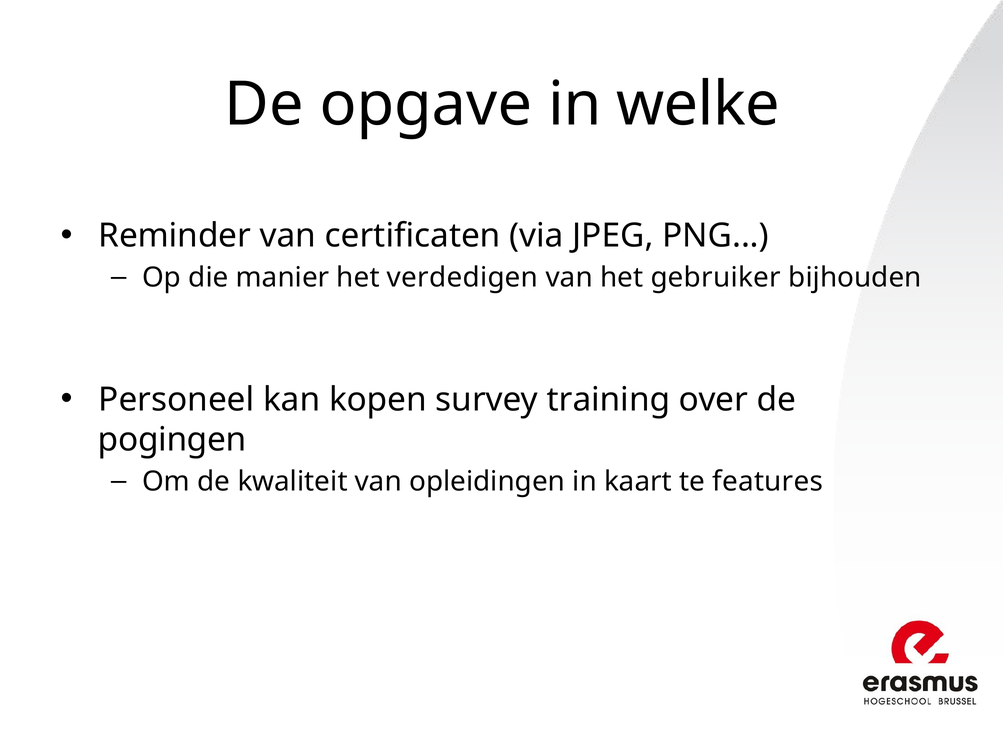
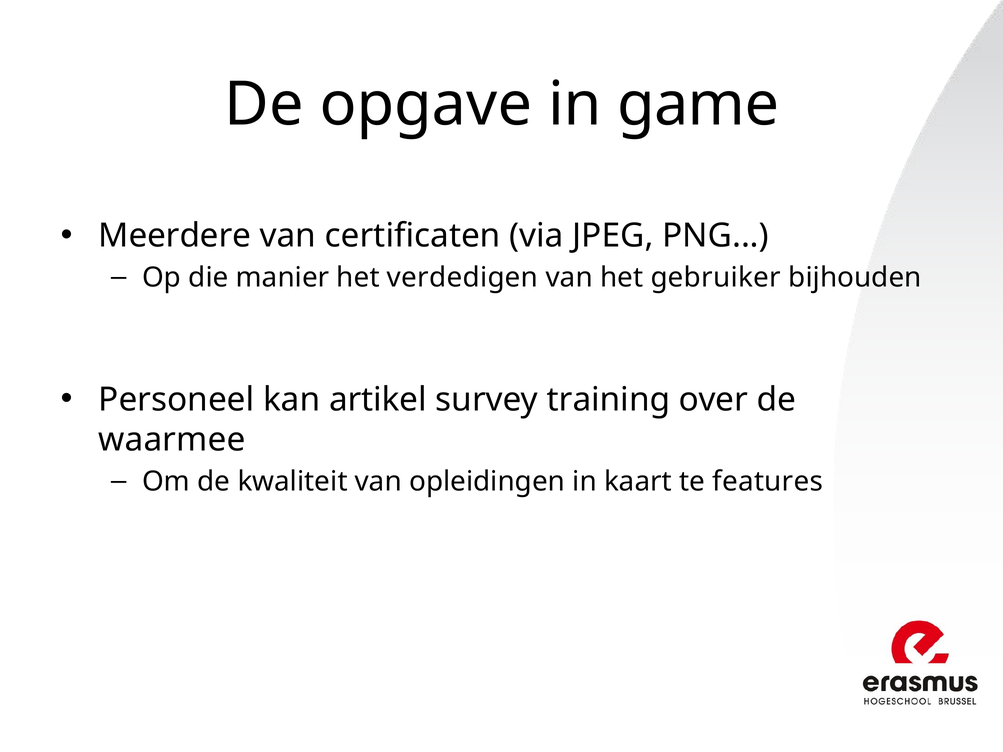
welke: welke -> game
Reminder: Reminder -> Meerdere
kopen: kopen -> artikel
pogingen: pogingen -> waarmee
